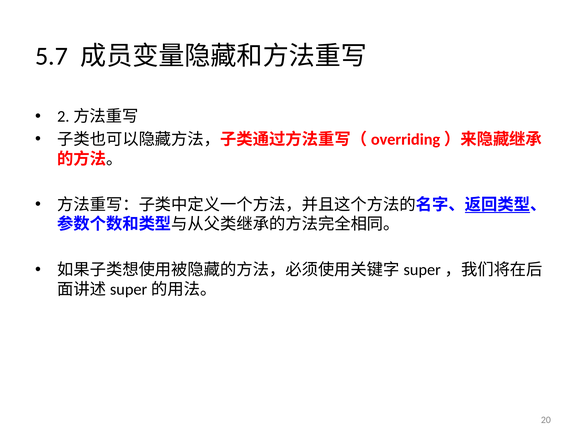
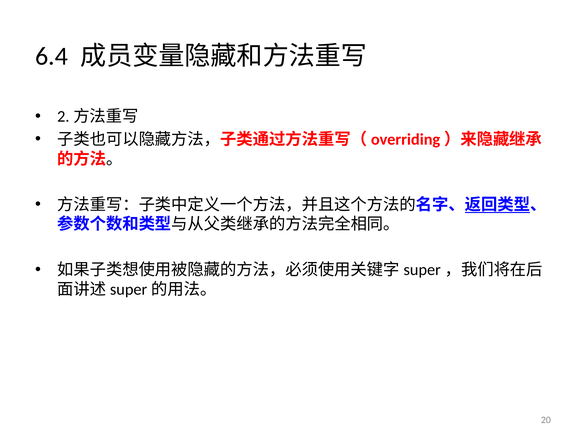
5.7: 5.7 -> 6.4
